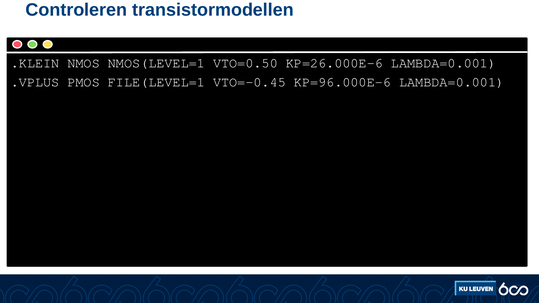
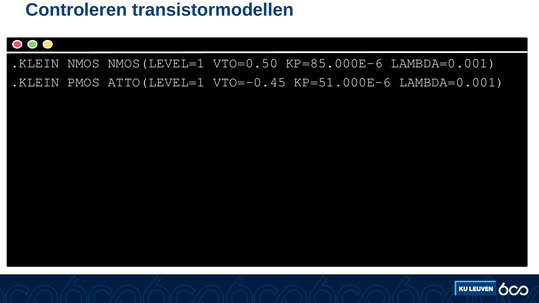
KP=26.000E-6: KP=26.000E-6 -> KP=85.000E-6
.VPLUS at (35, 82): .VPLUS -> .KLEIN
FILE(LEVEL=1: FILE(LEVEL=1 -> ATTO(LEVEL=1
KP=96.000E-6: KP=96.000E-6 -> KP=51.000E-6
